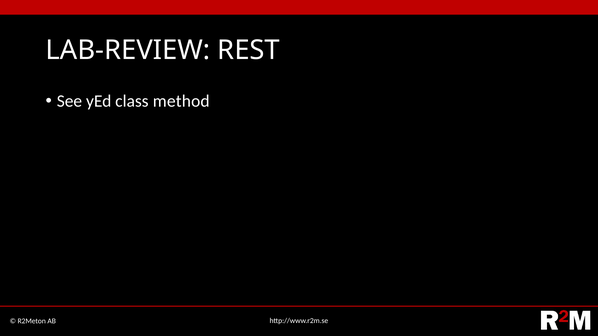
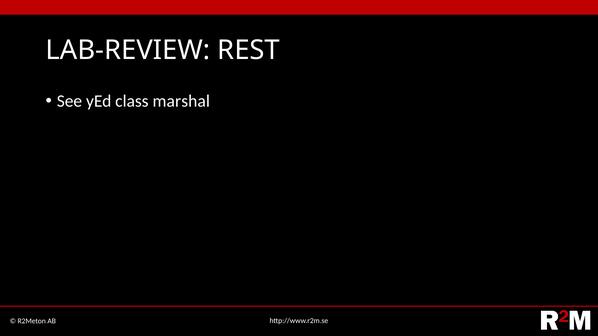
method: method -> marshal
